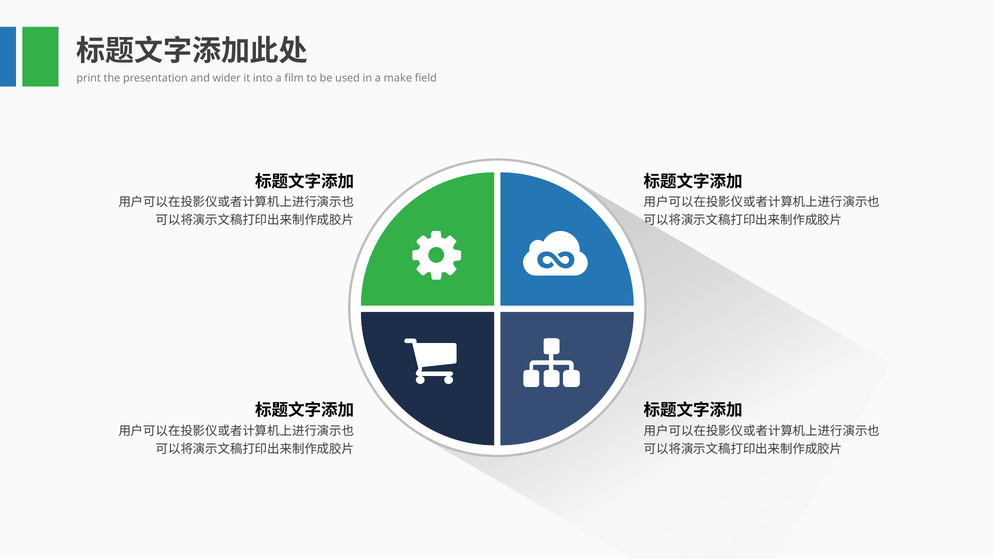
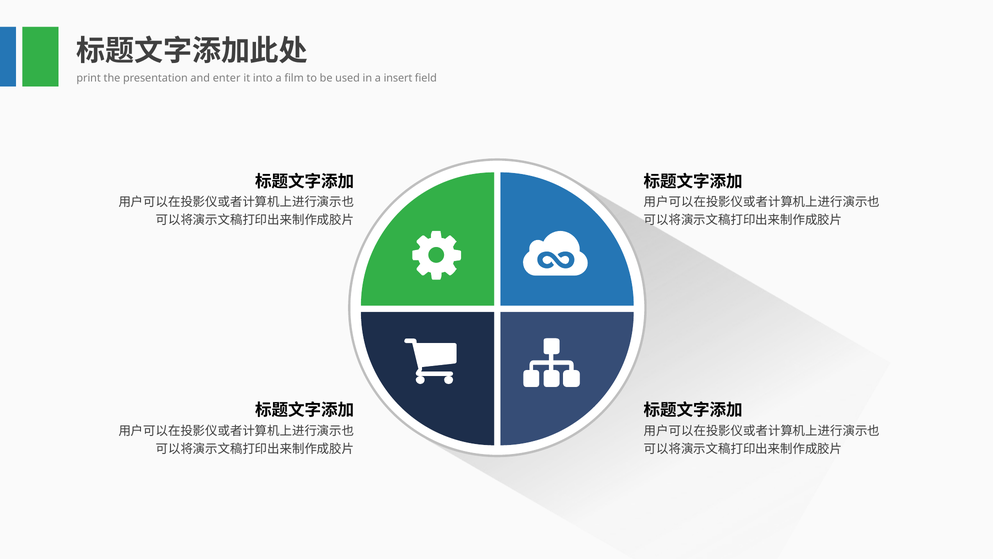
wider: wider -> enter
make: make -> insert
